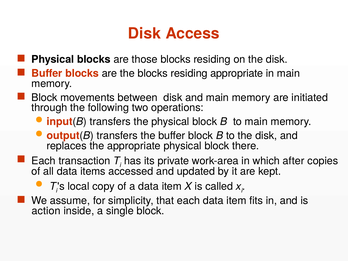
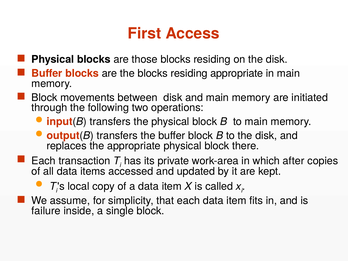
Disk at (144, 34): Disk -> First
action: action -> failure
